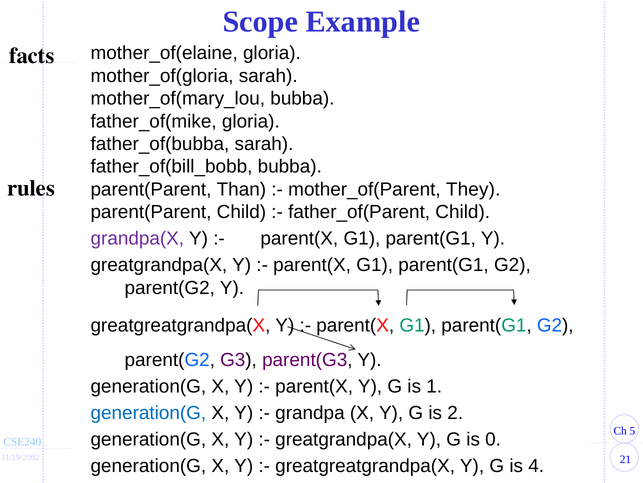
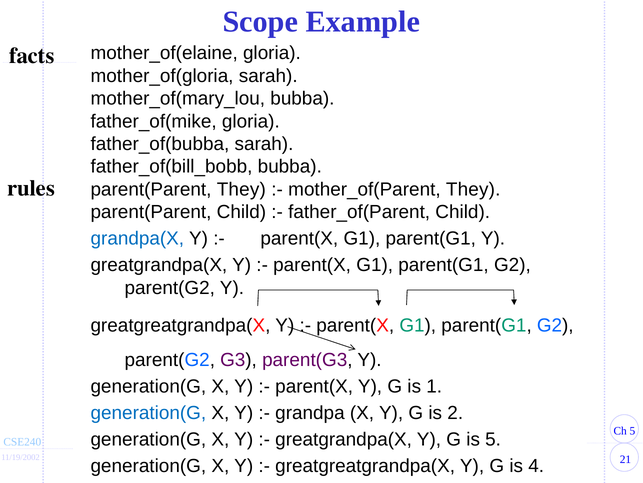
parent(Parent Than: Than -> They
grandpa(X colour: purple -> blue
is 0: 0 -> 5
